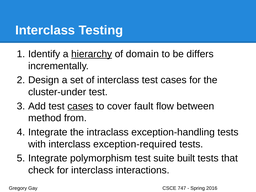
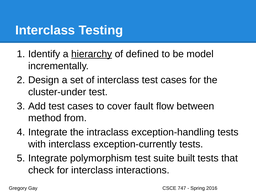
domain: domain -> defined
differs: differs -> model
cases at (80, 106) underline: present -> none
exception-required: exception-required -> exception-currently
